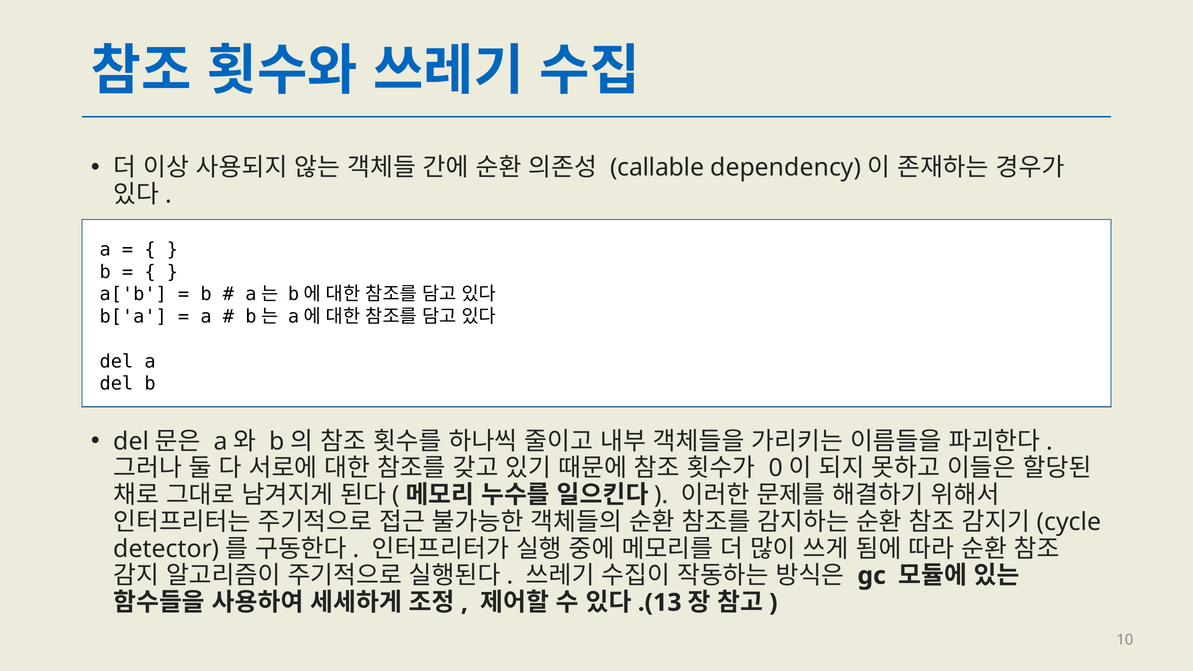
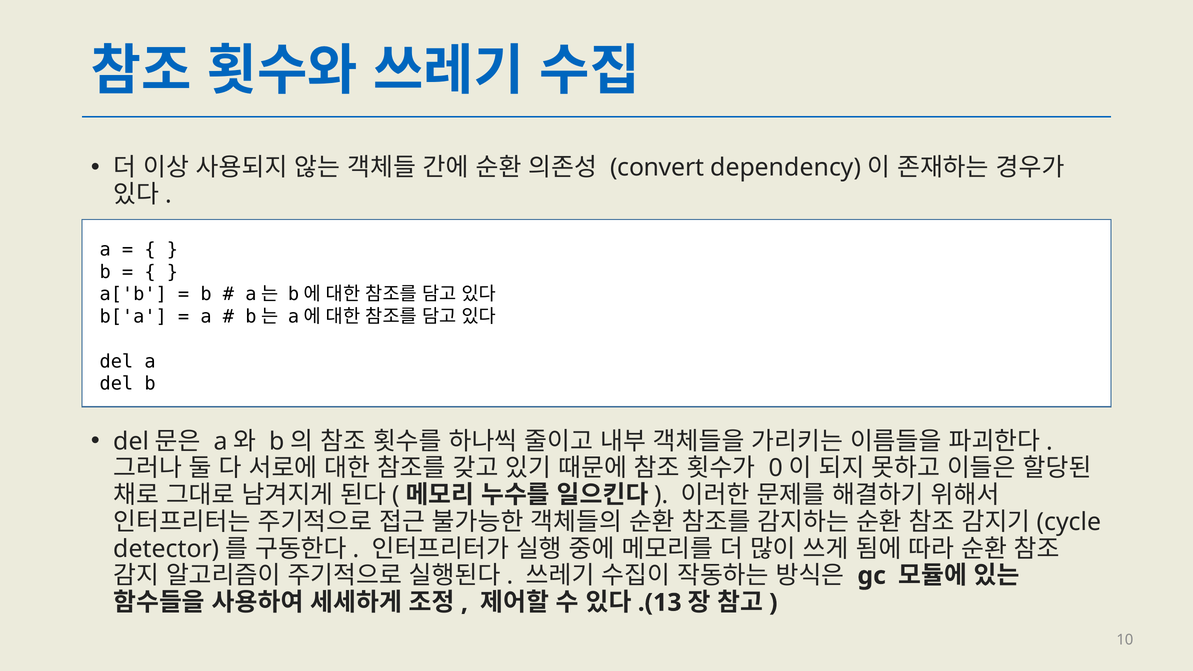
callable: callable -> convert
